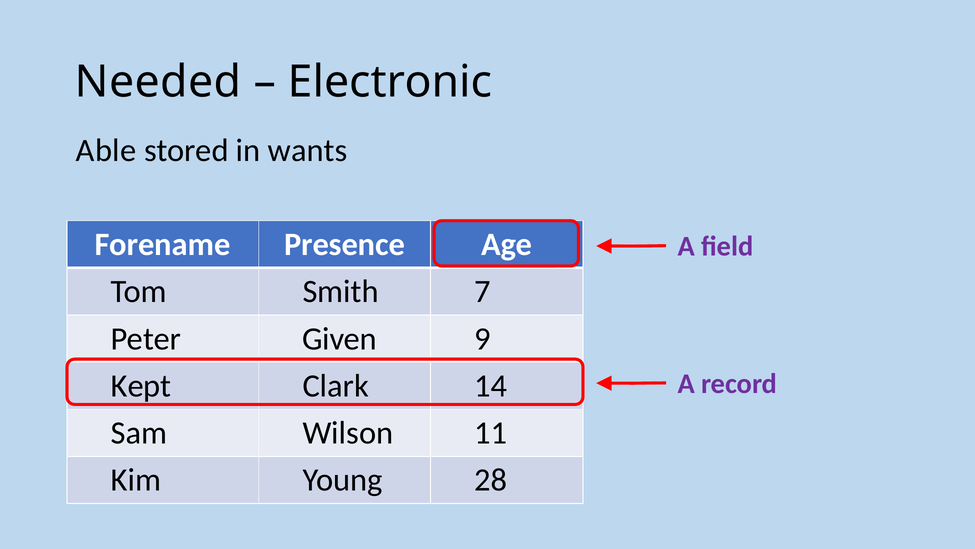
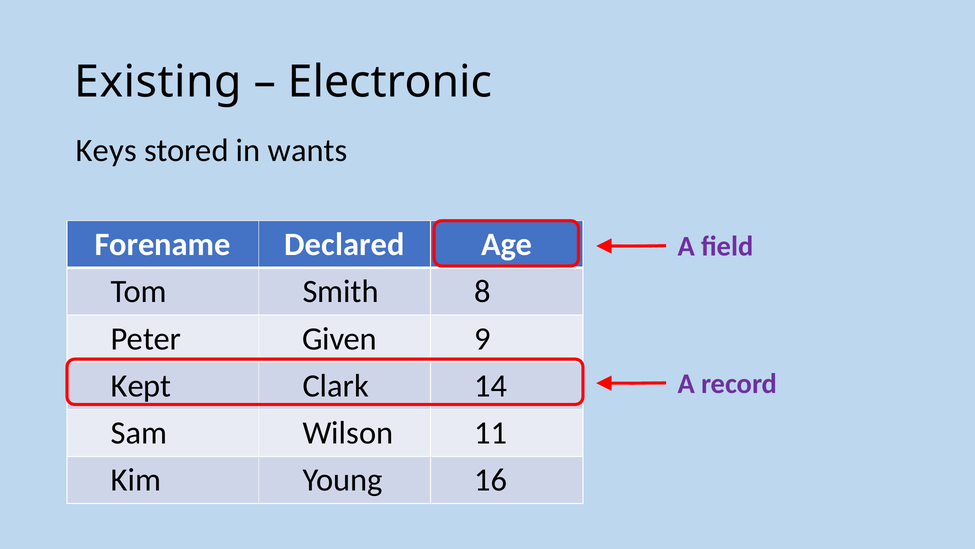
Needed: Needed -> Existing
Able: Able -> Keys
Presence: Presence -> Declared
7: 7 -> 8
28: 28 -> 16
